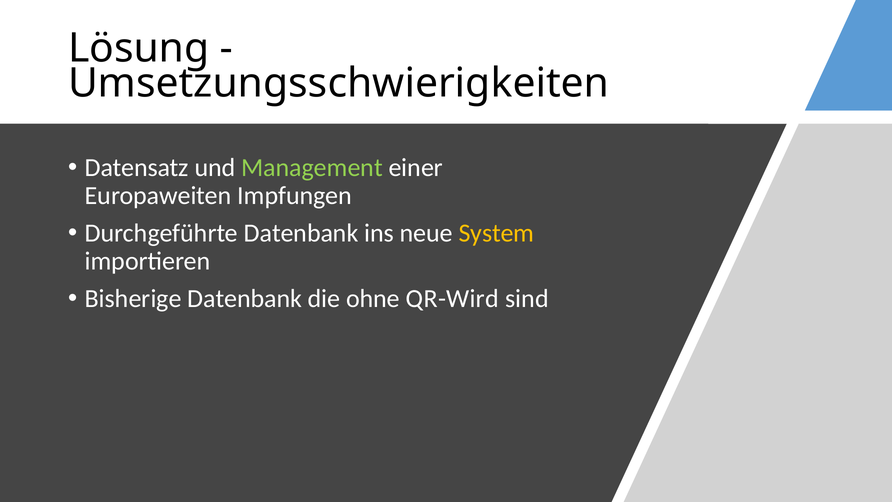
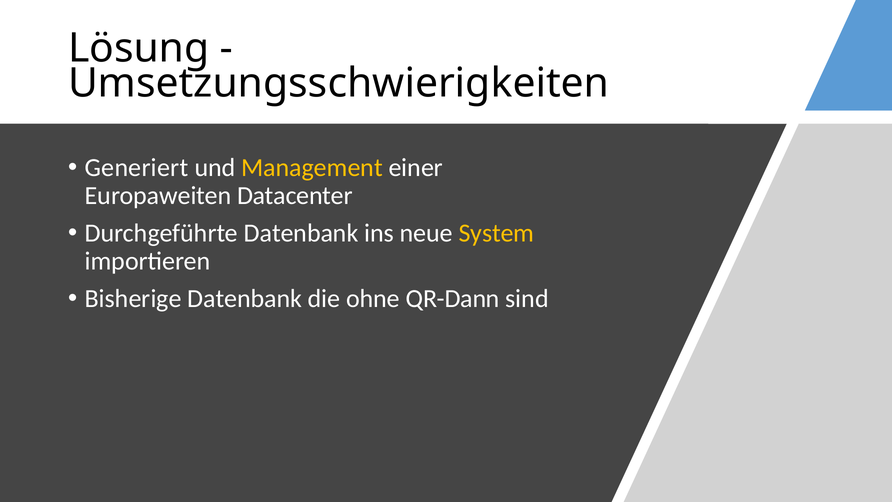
Datensatz: Datensatz -> Generiert
Management colour: light green -> yellow
Impfungen: Impfungen -> Datacenter
QR-Wird: QR-Wird -> QR-Dann
